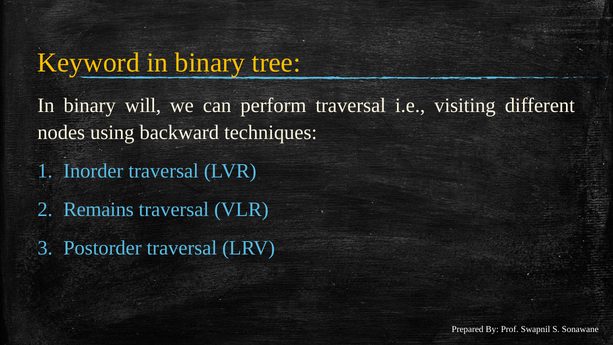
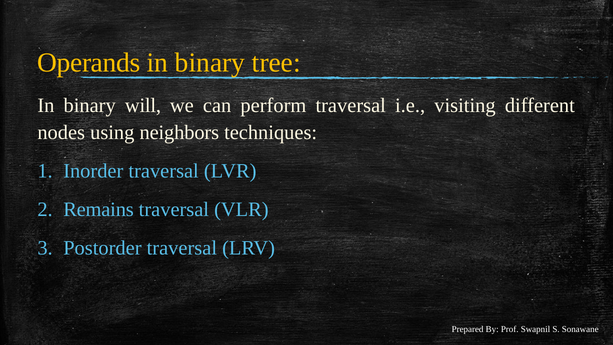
Keyword: Keyword -> Operands
backward: backward -> neighbors
